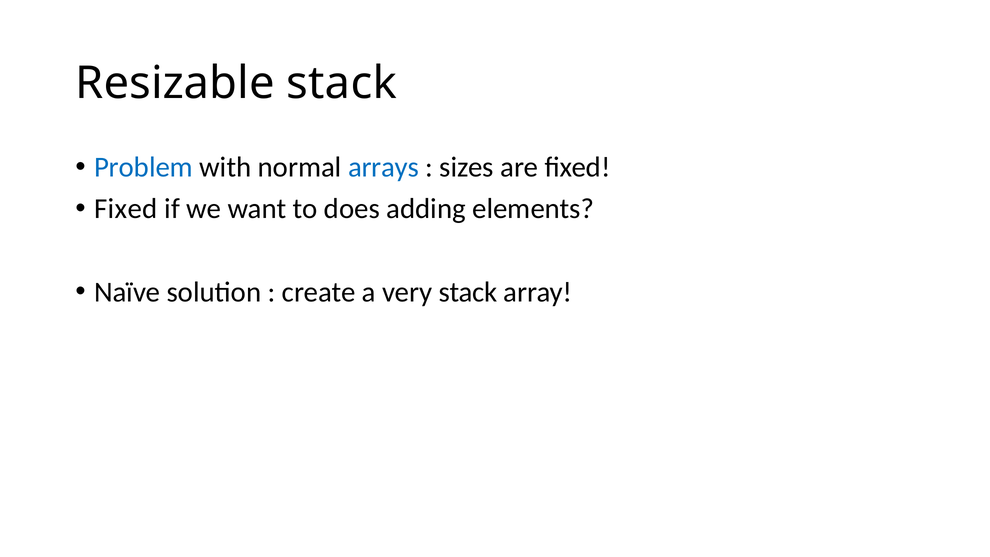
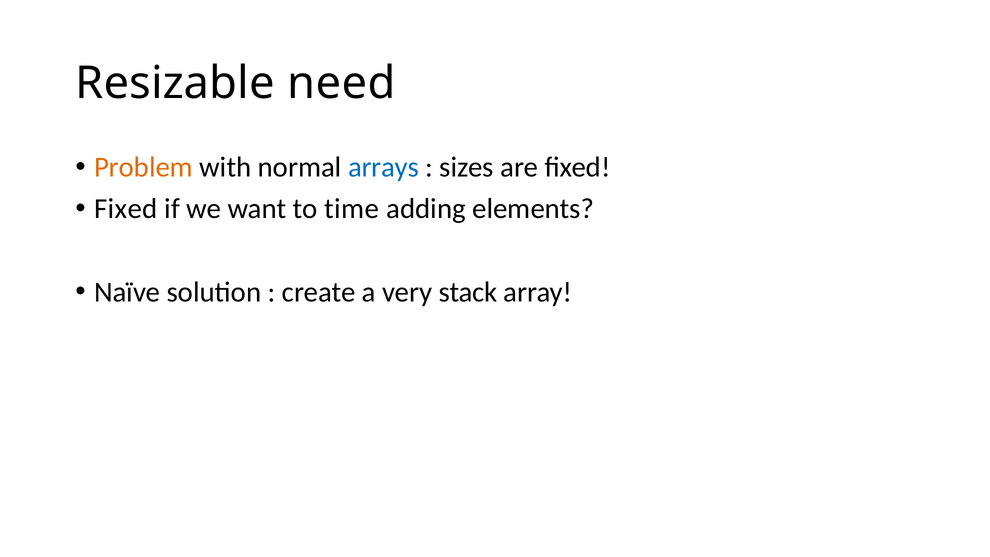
Resizable stack: stack -> need
Problem colour: blue -> orange
does: does -> time
